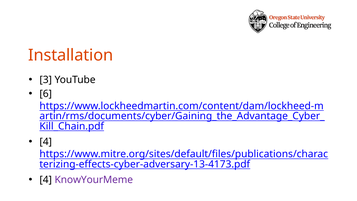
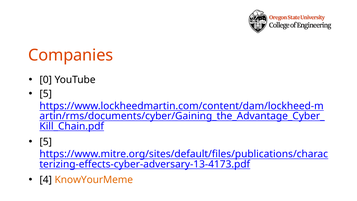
Installation: Installation -> Companies
3: 3 -> 0
6 at (46, 94): 6 -> 5
4 at (46, 142): 4 -> 5
KnowYourMeme colour: purple -> orange
